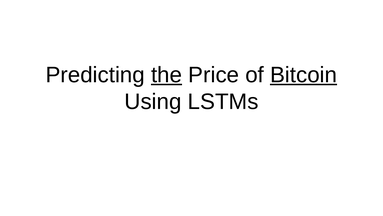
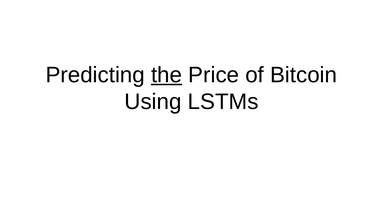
Bitcoin underline: present -> none
